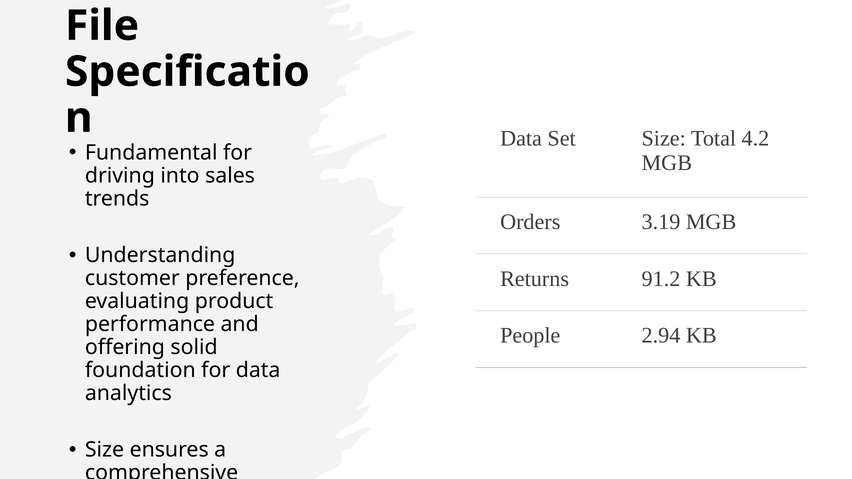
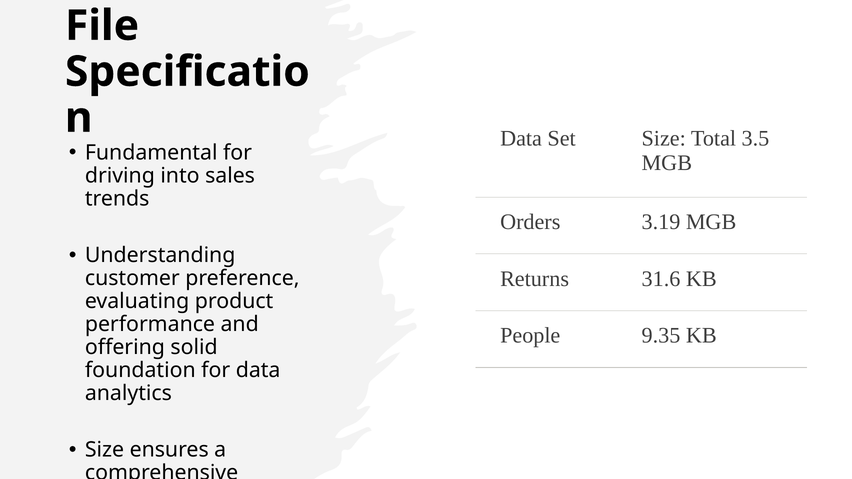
4.2: 4.2 -> 3.5
91.2: 91.2 -> 31.6
2.94: 2.94 -> 9.35
